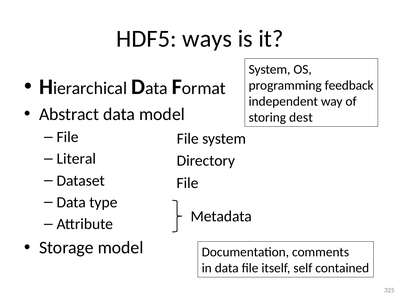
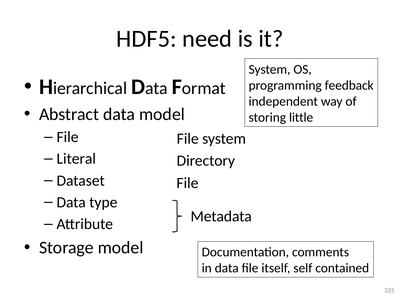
ways: ways -> need
dest: dest -> little
